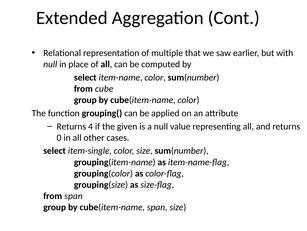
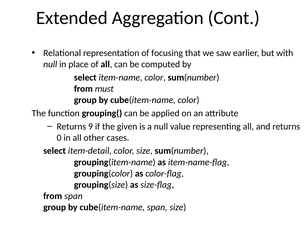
multiple: multiple -> focusing
cube: cube -> must
4: 4 -> 9
item-single: item-single -> item-detail
